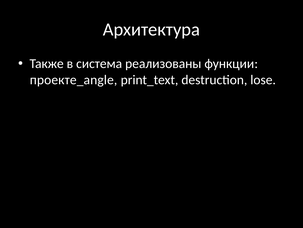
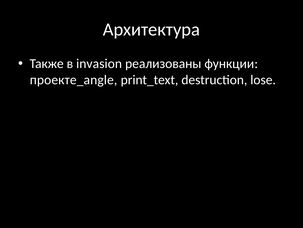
система: система -> invasion
